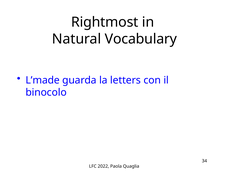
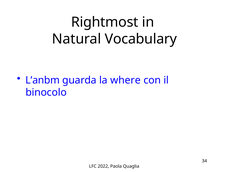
L’made: L’made -> L’anbm
letters: letters -> where
